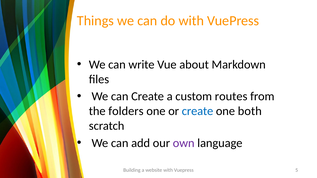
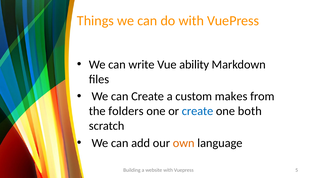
about: about -> ability
routes: routes -> makes
own colour: purple -> orange
